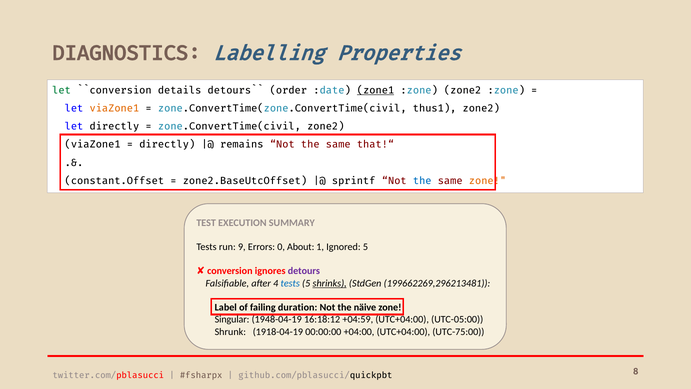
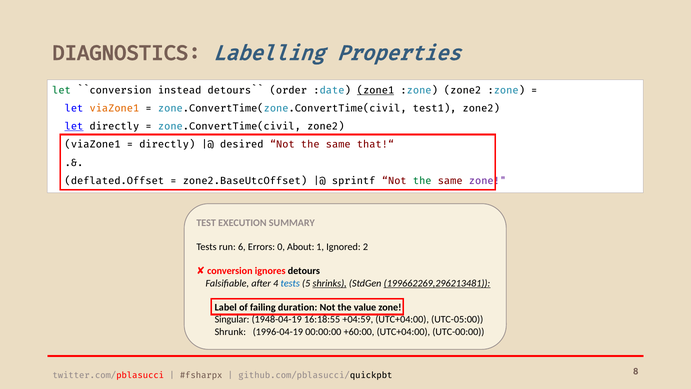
details: details -> instead
thus1: thus1 -> test1
let at (74, 126) underline: none -> present
remains: remains -> desired
constant.Offset: constant.Offset -> deflated.Offset
the at (422, 181) colour: blue -> green
zone at (487, 181) colour: orange -> purple
9: 9 -> 6
Ignored 5: 5 -> 2
detours colour: purple -> black
199662269,296213481 underline: none -> present
näive: näive -> value
16:18:12: 16:18:12 -> 16:18:55
1918-04-19: 1918-04-19 -> 1996-04-19
+04:00: +04:00 -> +60:00
UTC-75:00: UTC-75:00 -> UTC-00:00
